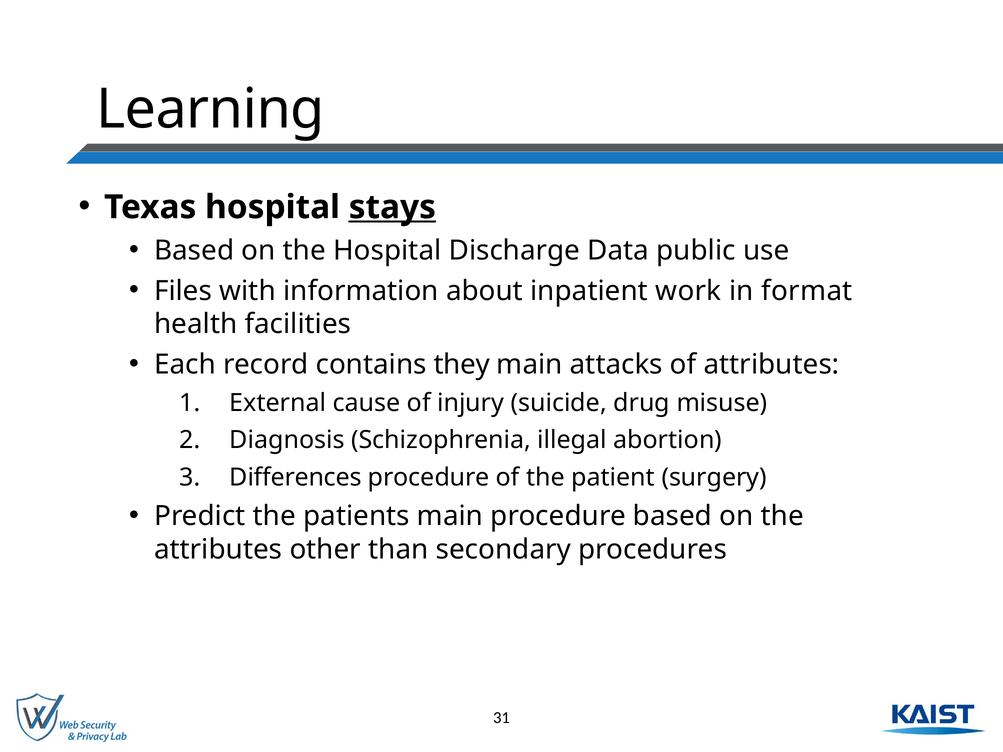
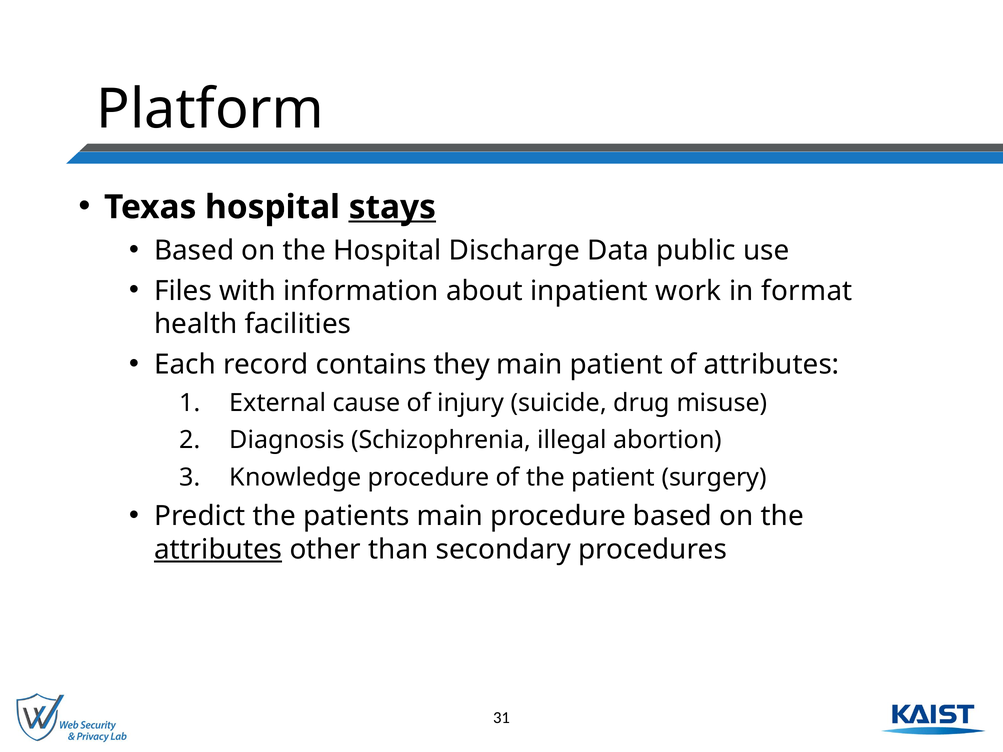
Learning: Learning -> Platform
main attacks: attacks -> patient
Differences: Differences -> Knowledge
attributes at (218, 550) underline: none -> present
